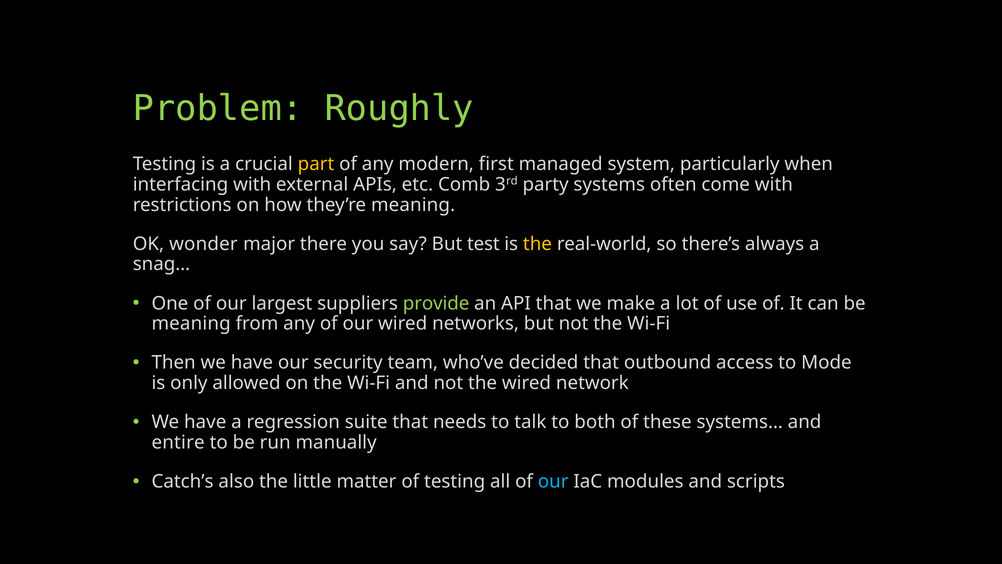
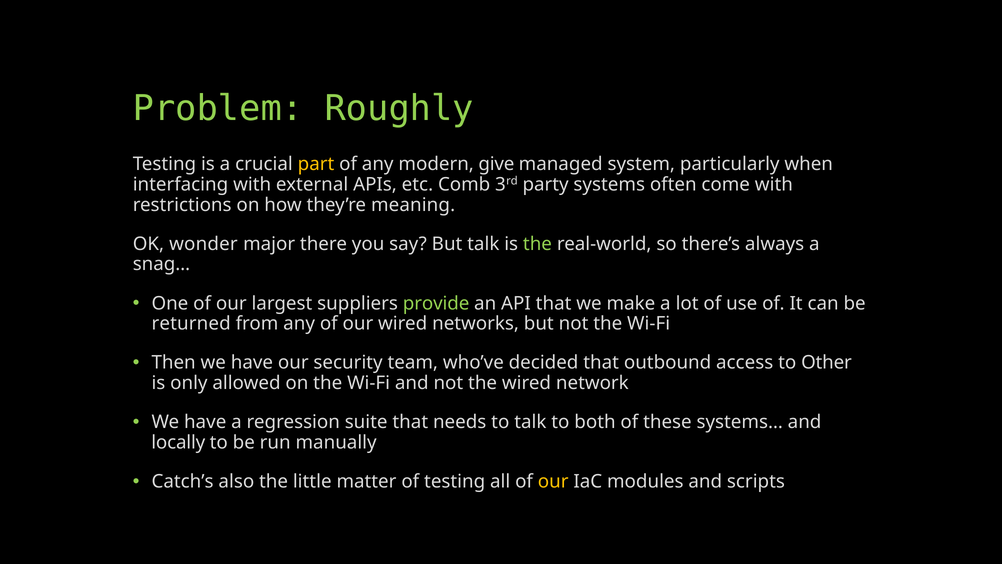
first: first -> give
But test: test -> talk
the at (537, 244) colour: yellow -> light green
meaning at (191, 323): meaning -> returned
Mode: Mode -> Other
entire: entire -> locally
our at (553, 481) colour: light blue -> yellow
